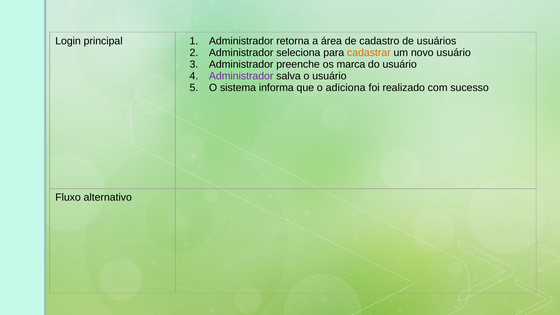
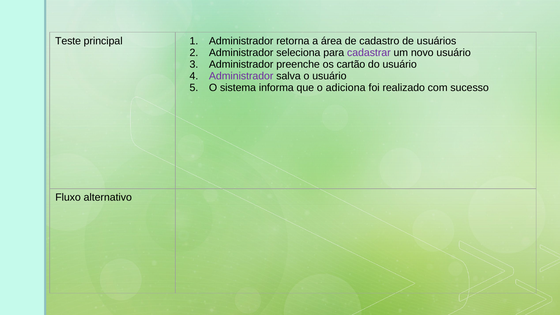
Login: Login -> Teste
cadastrar colour: orange -> purple
marca: marca -> cartão
